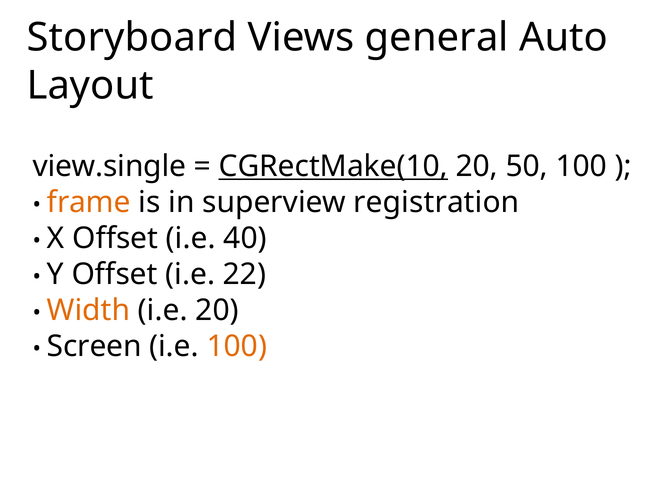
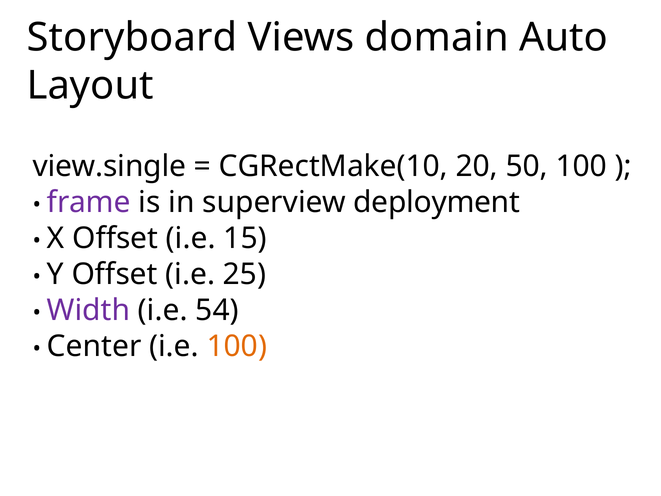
general: general -> domain
CGRectMake(10 underline: present -> none
frame colour: orange -> purple
registration: registration -> deployment
40: 40 -> 15
22: 22 -> 25
Width colour: orange -> purple
i.e 20: 20 -> 54
Screen: Screen -> Center
